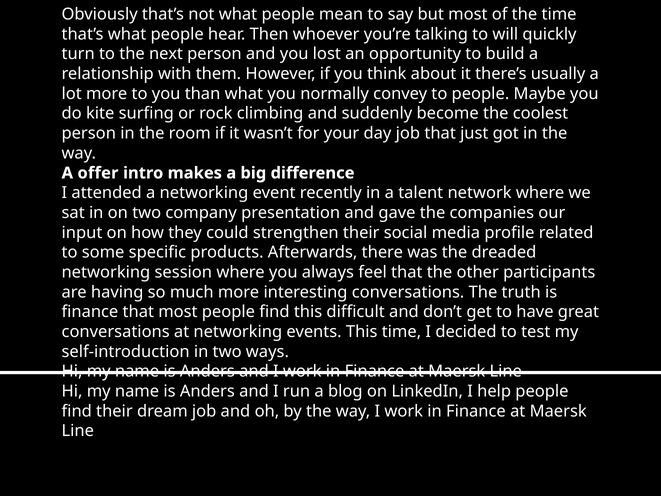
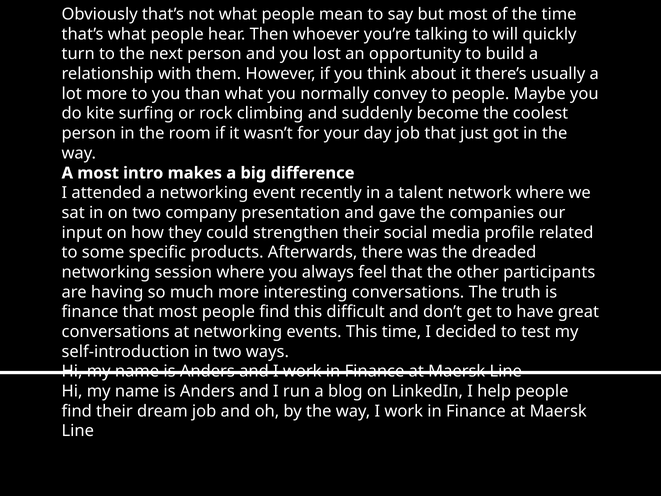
A offer: offer -> most
